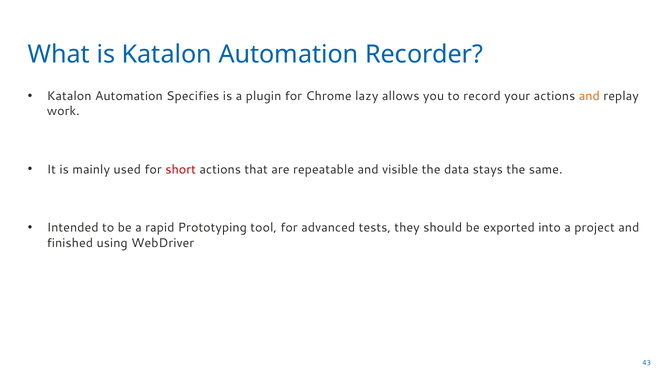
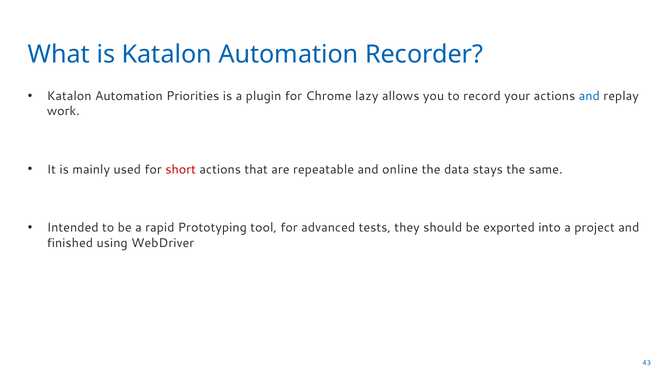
Specifies: Specifies -> Priorities
and at (589, 96) colour: orange -> blue
visible: visible -> online
